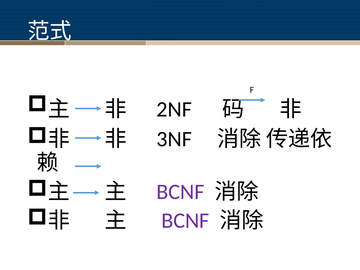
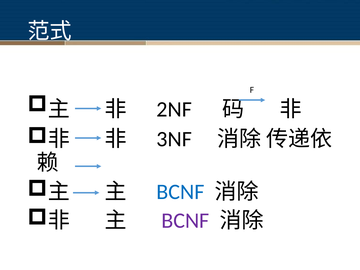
BCNF at (180, 192) colour: purple -> blue
